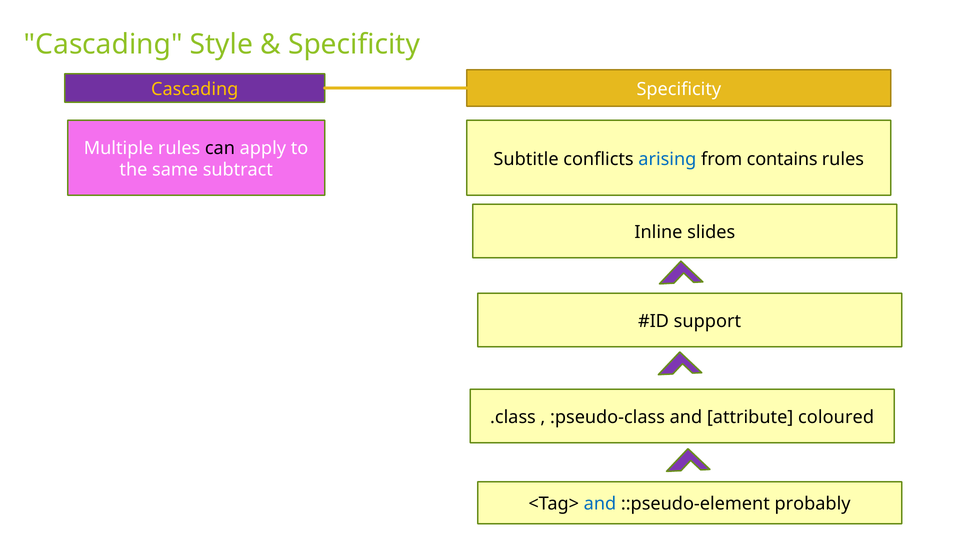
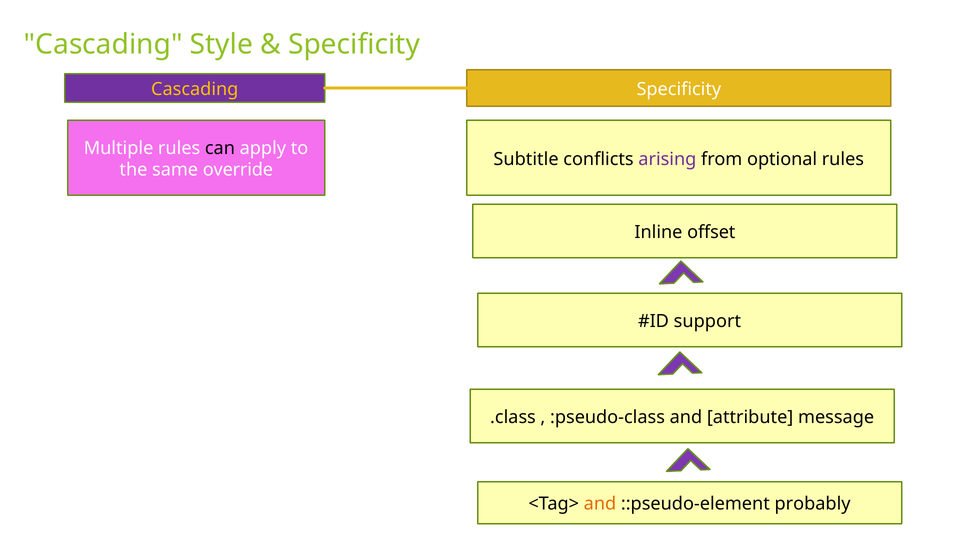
arising colour: blue -> purple
contains: contains -> optional
subtract: subtract -> override
slides: slides -> offset
coloured: coloured -> message
and at (600, 504) colour: blue -> orange
